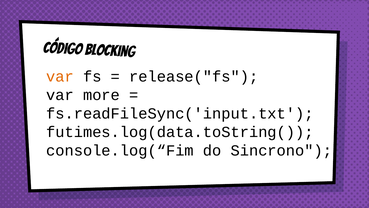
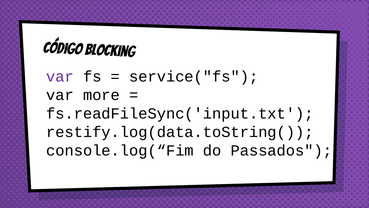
var at (60, 76) colour: orange -> purple
release("fs: release("fs -> service("fs
futimes.log(data.toString(: futimes.log(data.toString( -> restify.log(data.toString(
Sincrono: Sincrono -> Passados
